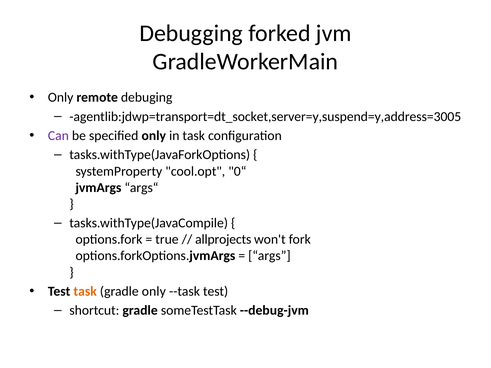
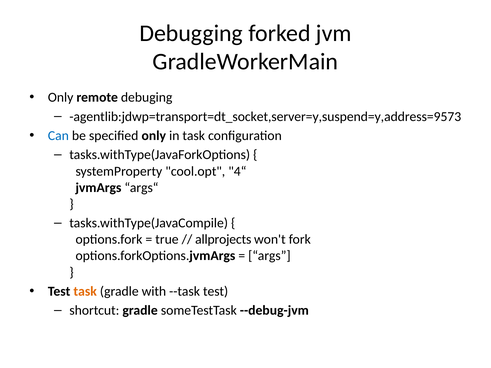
agentlib:jdwp=transport=dt_socket,server=y,suspend=y,address=3005: agentlib:jdwp=transport=dt_socket,server=y,suspend=y,address=3005 -> agentlib:jdwp=transport=dt_socket,server=y,suspend=y,address=9573
Can colour: purple -> blue
0“: 0“ -> 4“
gradle only: only -> with
